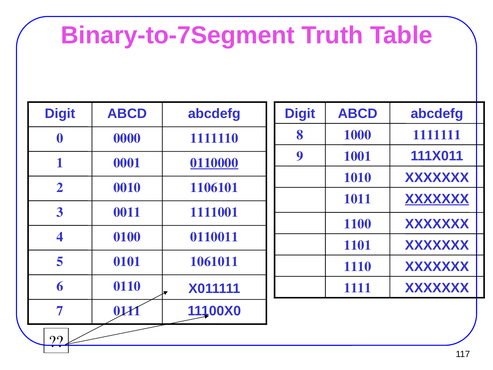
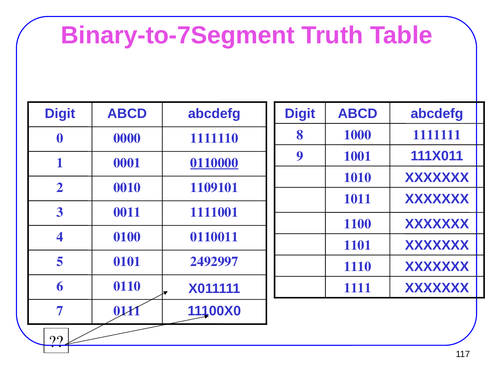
1106101: 1106101 -> 1109101
XXXXXXX at (437, 199) underline: present -> none
1061011: 1061011 -> 2492997
